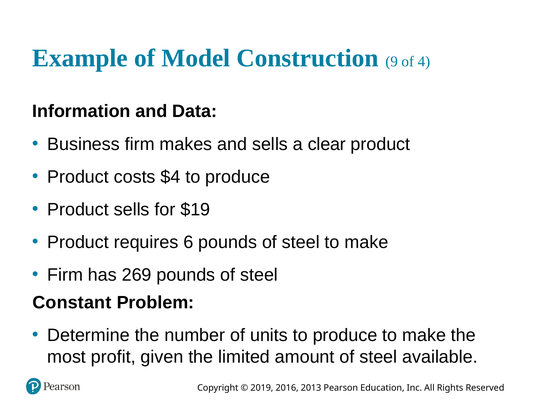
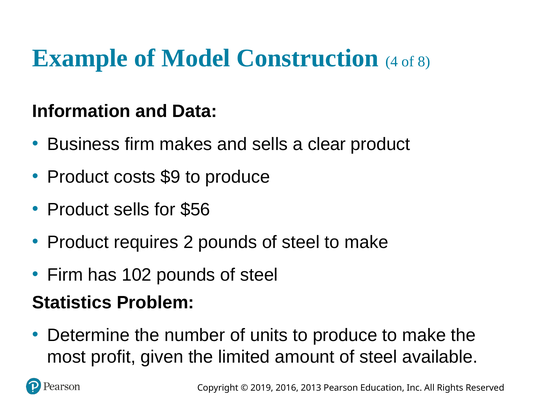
9: 9 -> 4
4: 4 -> 8
$4: $4 -> $9
$19: $19 -> $56
6: 6 -> 2
269: 269 -> 102
Constant: Constant -> Statistics
